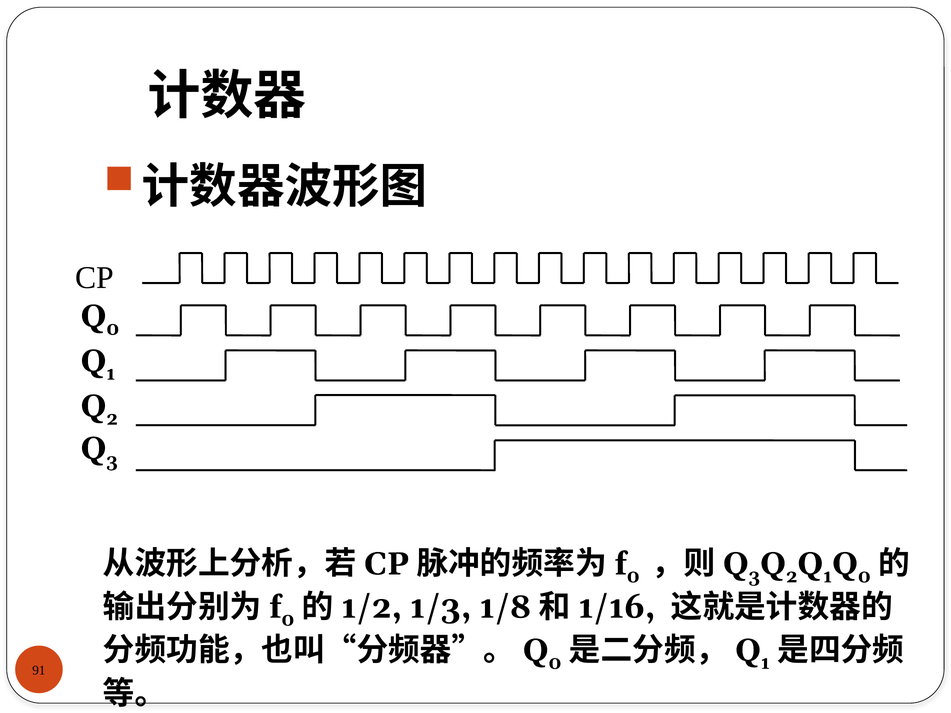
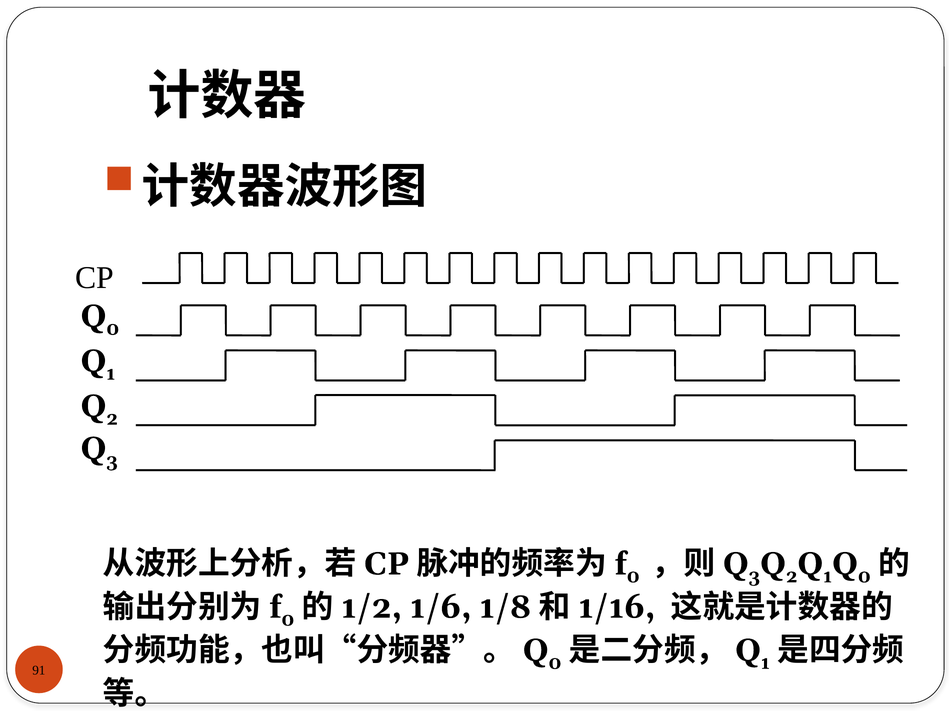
1/3: 1/3 -> 1/6
